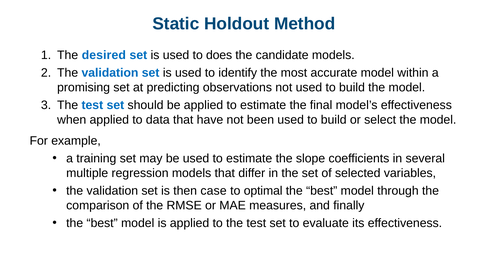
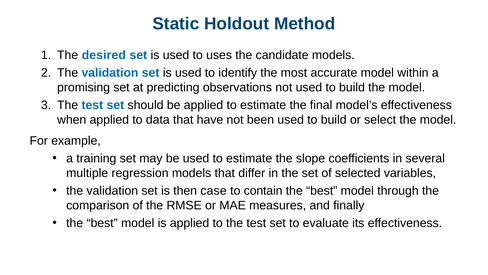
does: does -> uses
optimal: optimal -> contain
